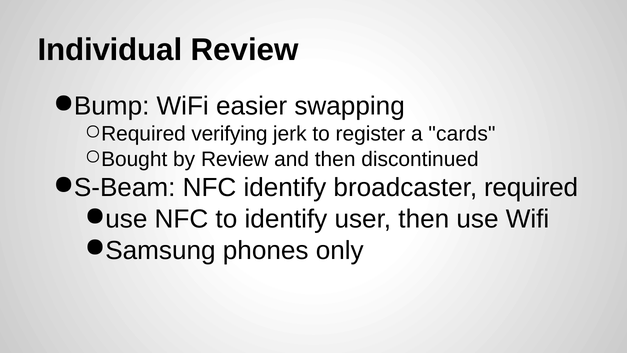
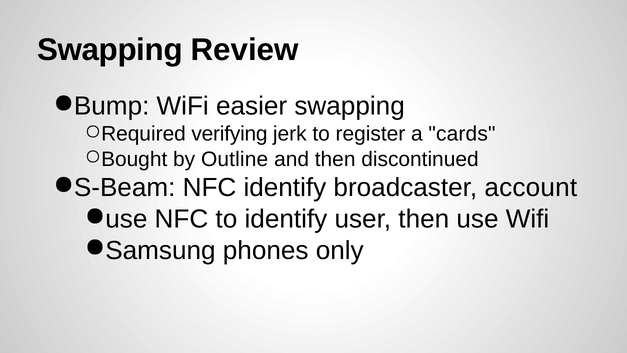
Individual at (110, 50): Individual -> Swapping
by Review: Review -> Outline
required: required -> account
